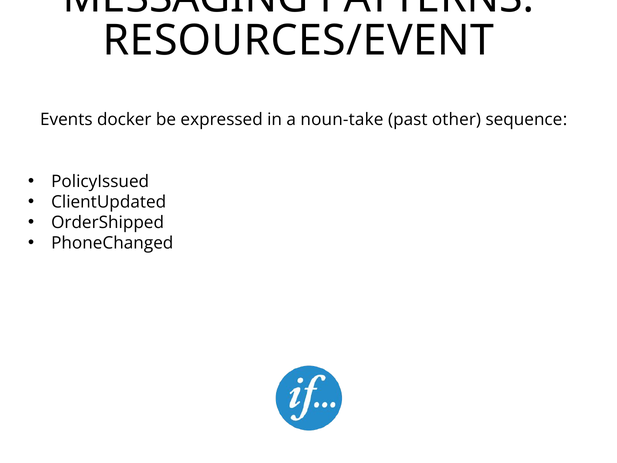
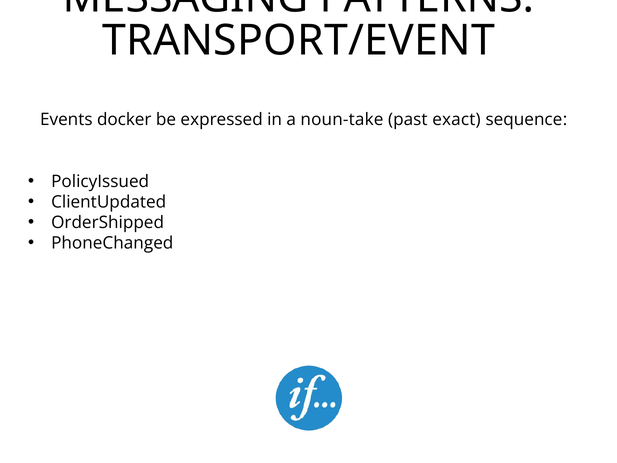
RESOURCES/EVENT: RESOURCES/EVENT -> TRANSPORT/EVENT
other: other -> exact
